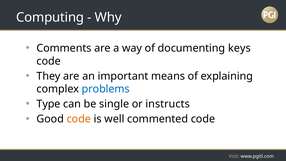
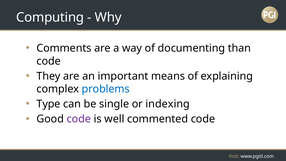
keys: keys -> than
instructs: instructs -> indexing
code at (79, 119) colour: orange -> purple
